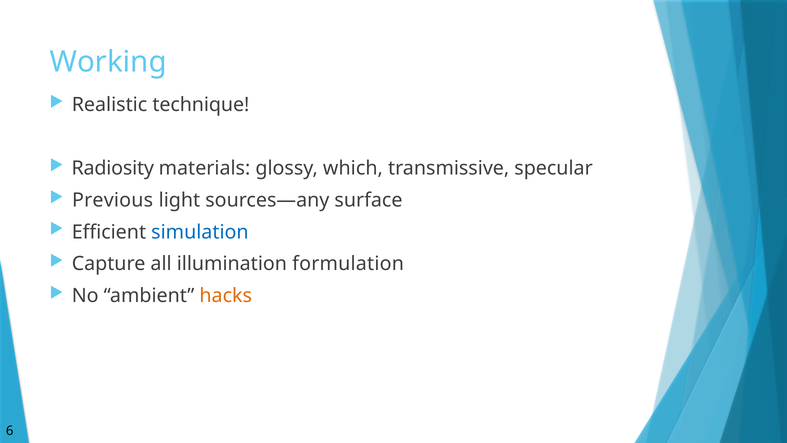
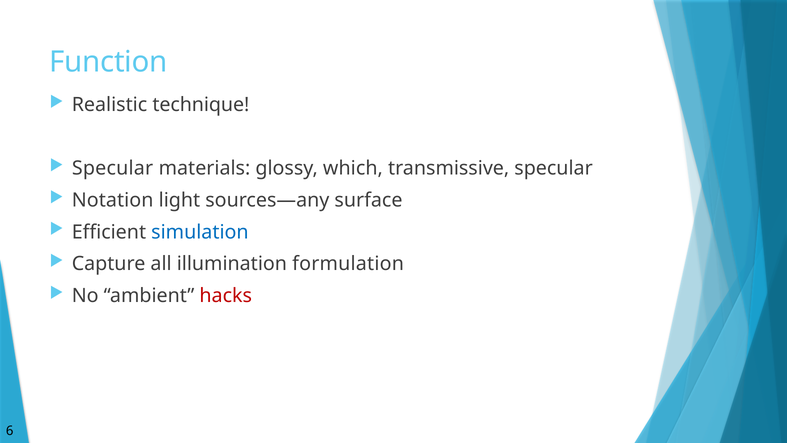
Working: Working -> Function
Radiosity at (113, 168): Radiosity -> Specular
Previous: Previous -> Notation
hacks colour: orange -> red
